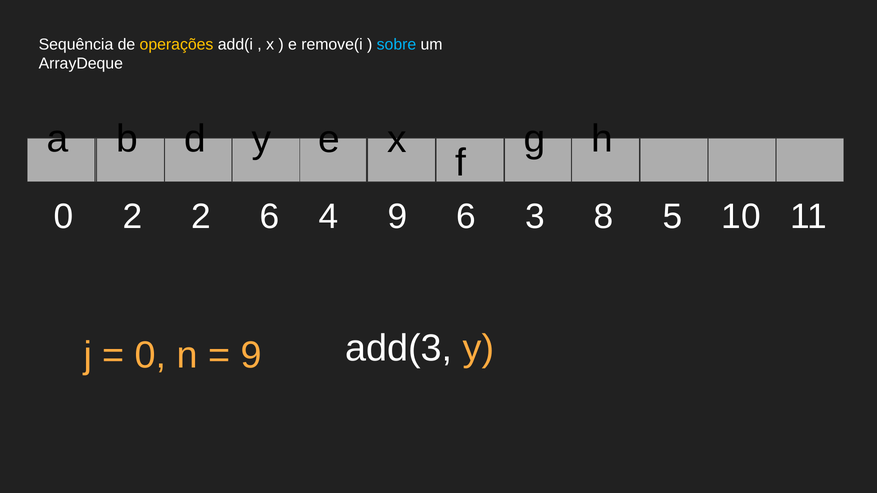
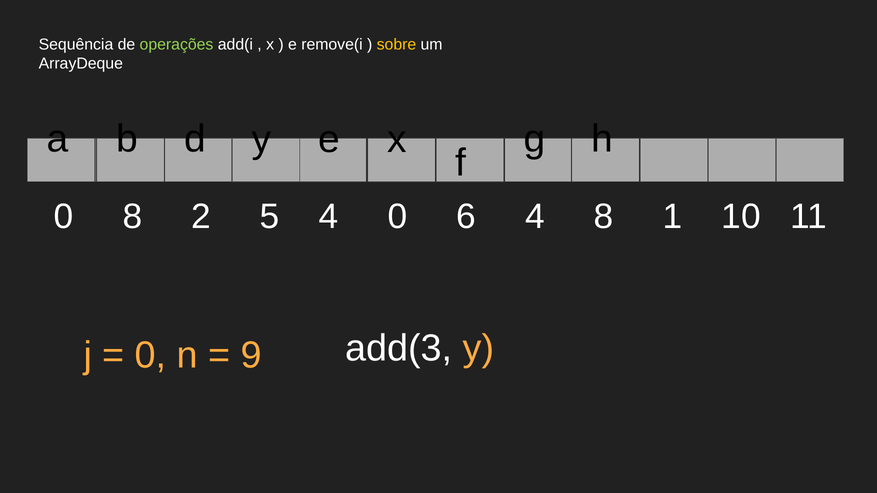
operações colour: yellow -> light green
sobre colour: light blue -> yellow
0 2: 2 -> 8
2 6: 6 -> 5
4 9: 9 -> 0
6 3: 3 -> 4
5: 5 -> 1
